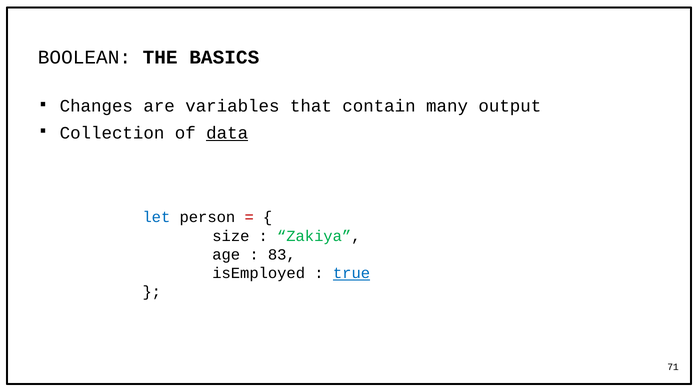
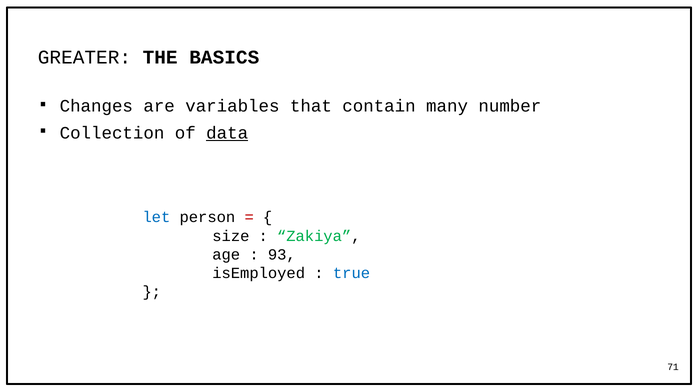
BOOLEAN: BOOLEAN -> GREATER
output: output -> number
83: 83 -> 93
true underline: present -> none
